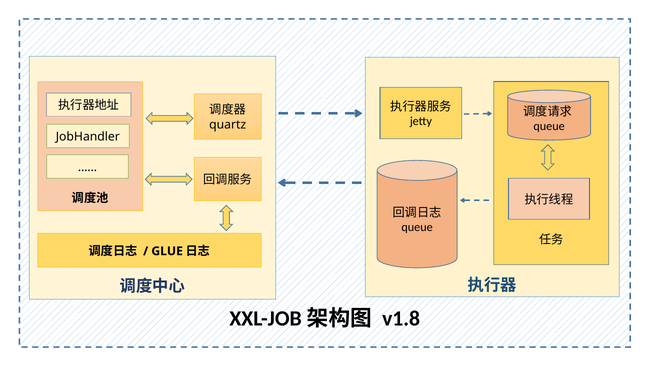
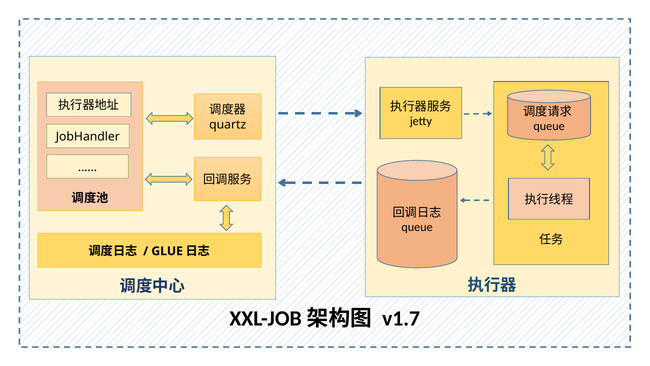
v1.8: v1.8 -> v1.7
